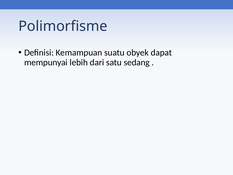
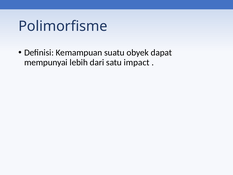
sedang: sedang -> impact
